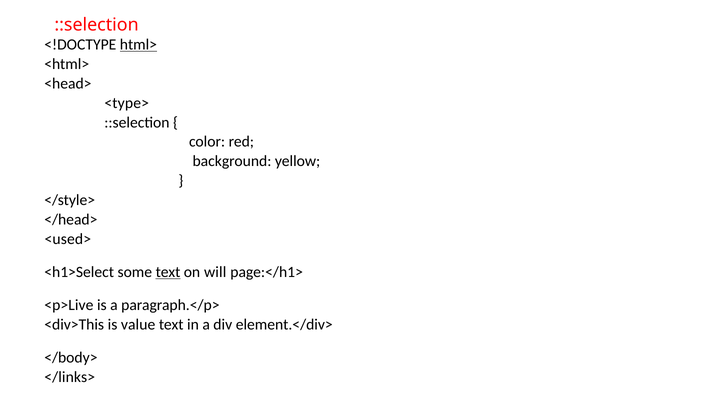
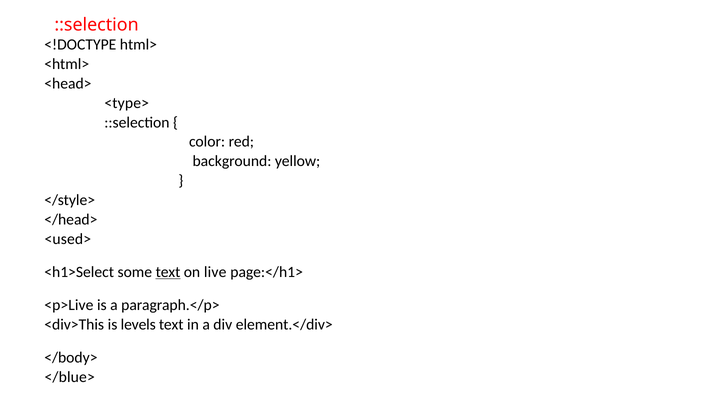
html> underline: present -> none
will: will -> live
value: value -> levels
</links>: </links> -> </blue>
